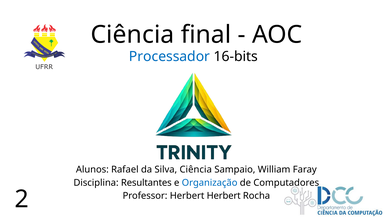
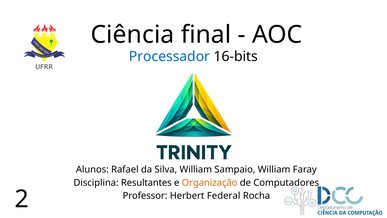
Silva Ciência: Ciência -> William
Organização colour: blue -> orange
Herbert Herbert: Herbert -> Federal
